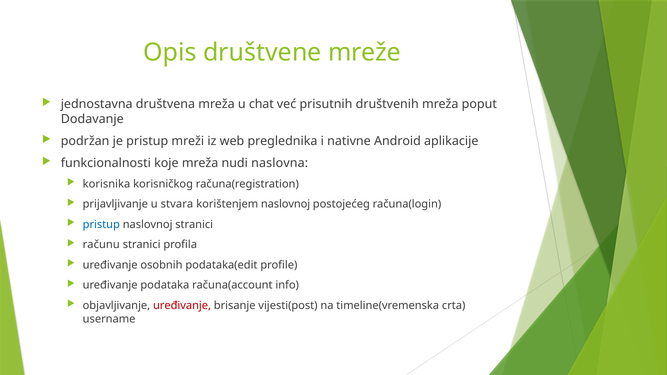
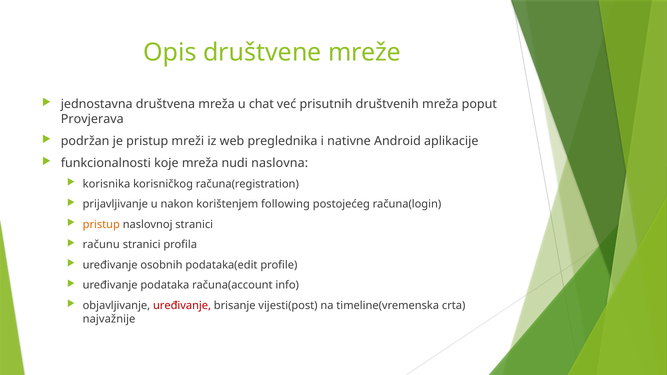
Dodavanje: Dodavanje -> Provjerava
stvara: stvara -> nakon
korištenjem naslovnoj: naslovnoj -> following
pristup at (101, 225) colour: blue -> orange
username: username -> najvažnije
